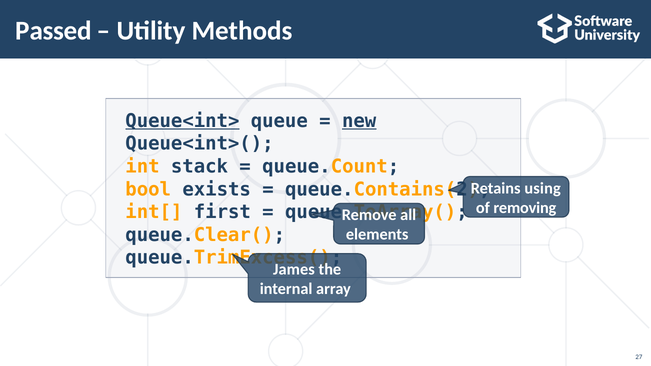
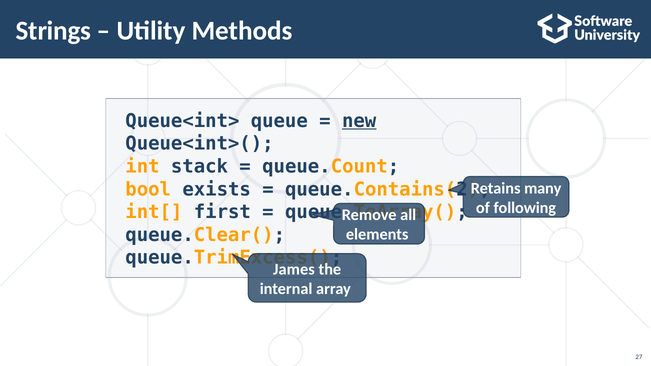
Passed: Passed -> Strings
Queue<int> underline: present -> none
using: using -> many
removing: removing -> following
